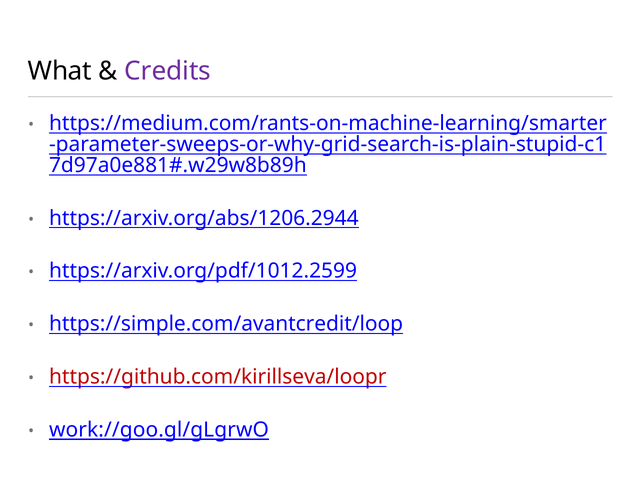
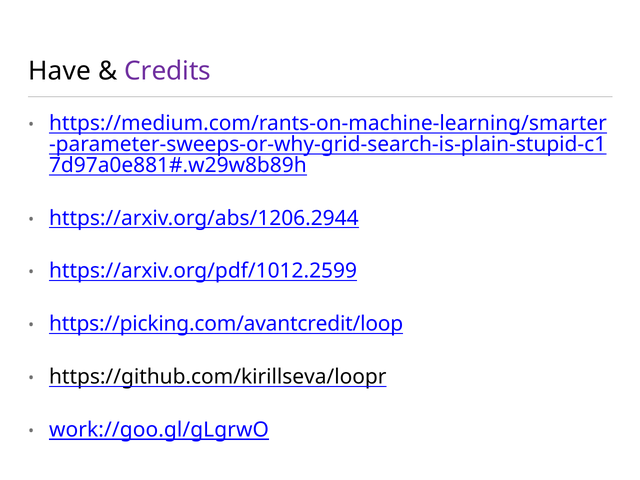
What: What -> Have
https://simple.com/avantcredit/loop: https://simple.com/avantcredit/loop -> https://picking.com/avantcredit/loop
https://github.com/kirillseva/loopr colour: red -> black
